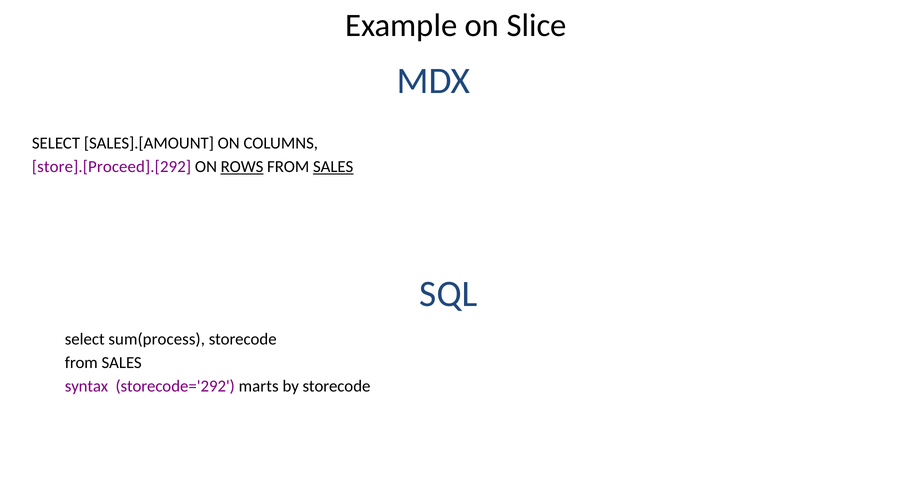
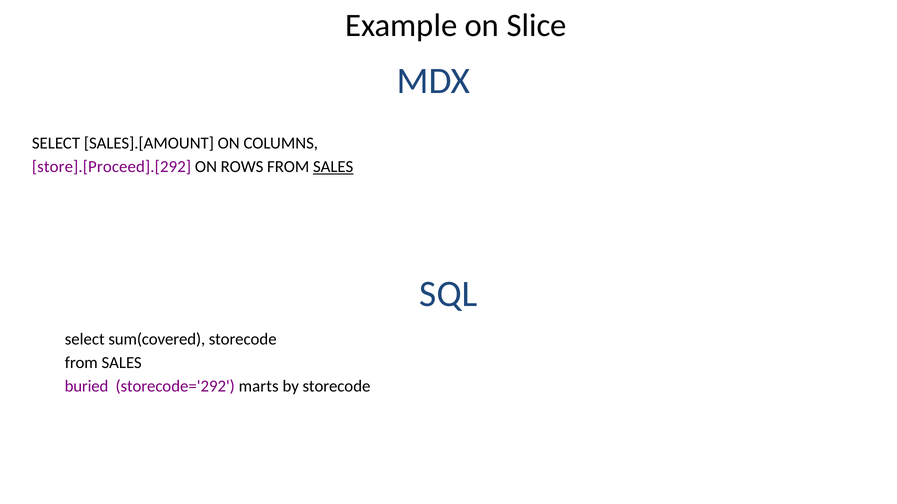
ROWS underline: present -> none
sum(process: sum(process -> sum(covered
syntax: syntax -> buried
